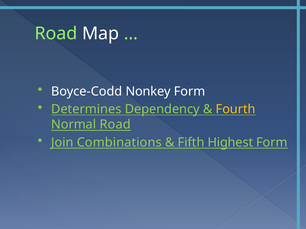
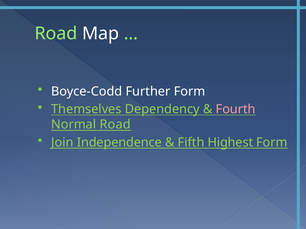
Nonkey: Nonkey -> Further
Determines: Determines -> Themselves
Fourth colour: yellow -> pink
Combinations: Combinations -> Independence
